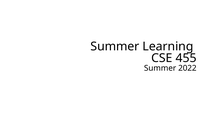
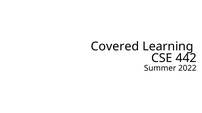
Summer at (115, 47): Summer -> Covered
455: 455 -> 442
